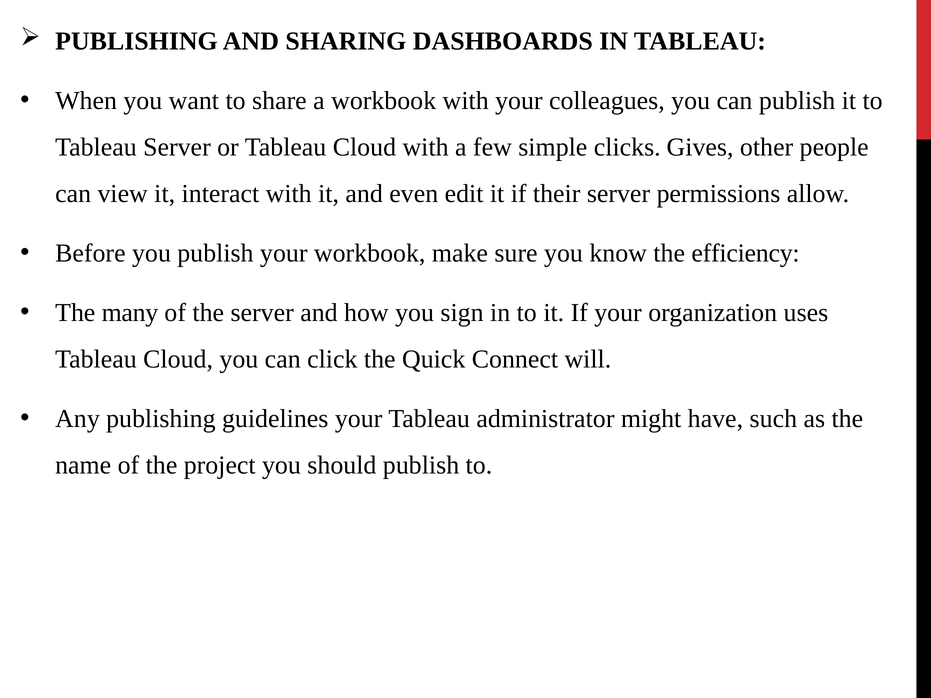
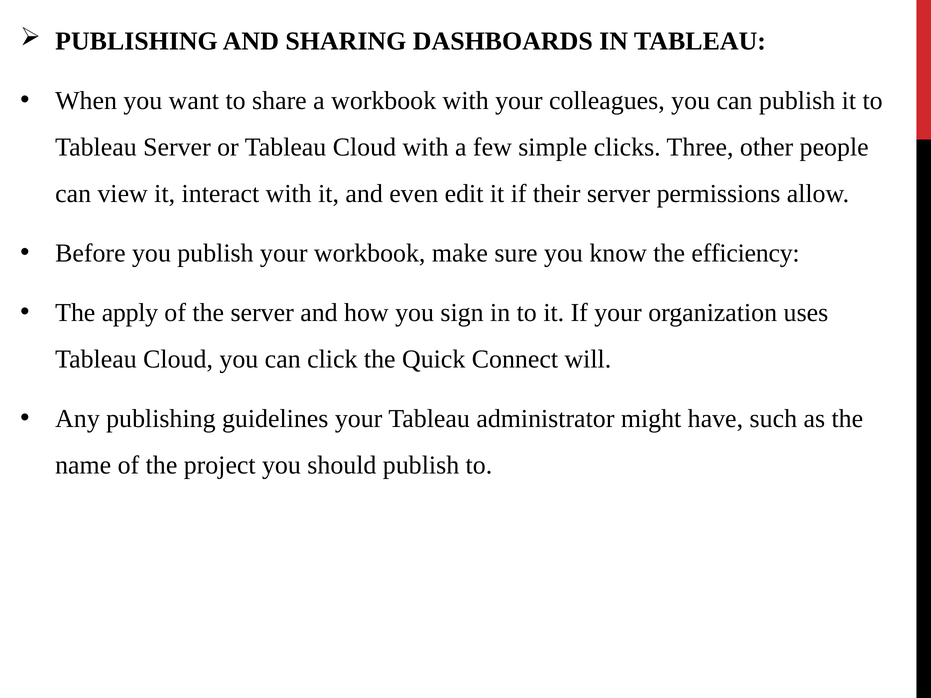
Gives: Gives -> Three
many: many -> apply
